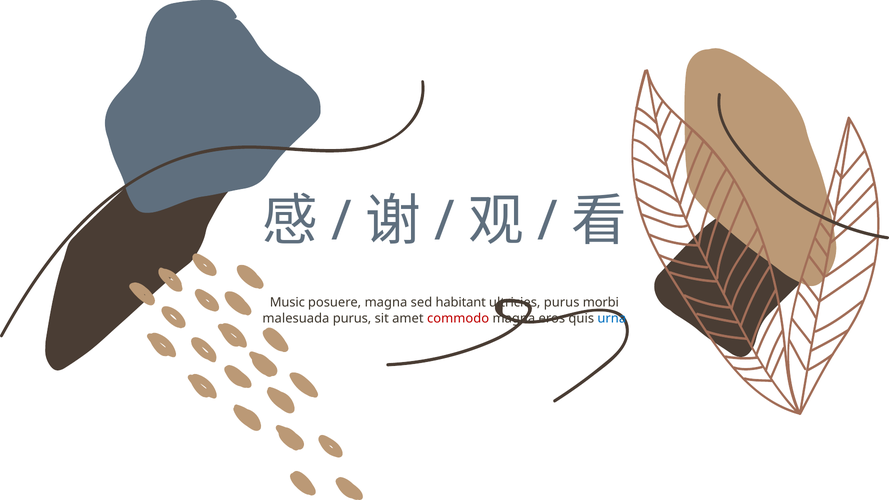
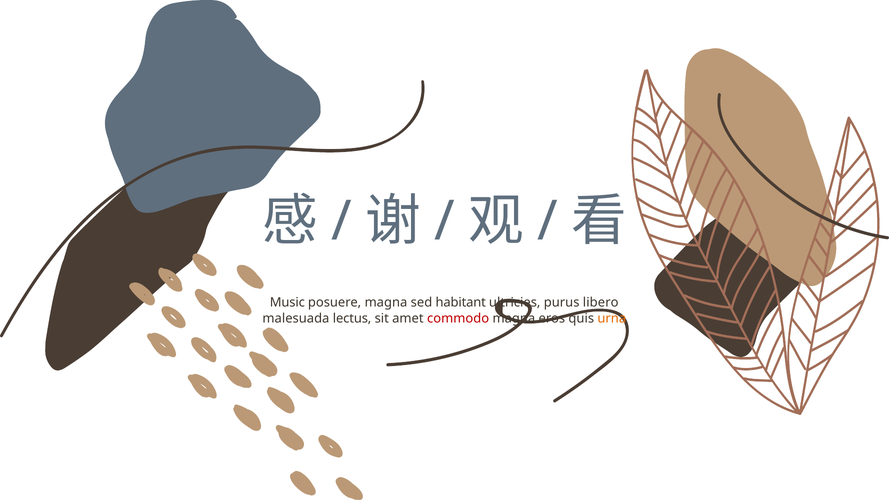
morbi: morbi -> libero
malesuada purus: purus -> lectus
urna colour: blue -> orange
